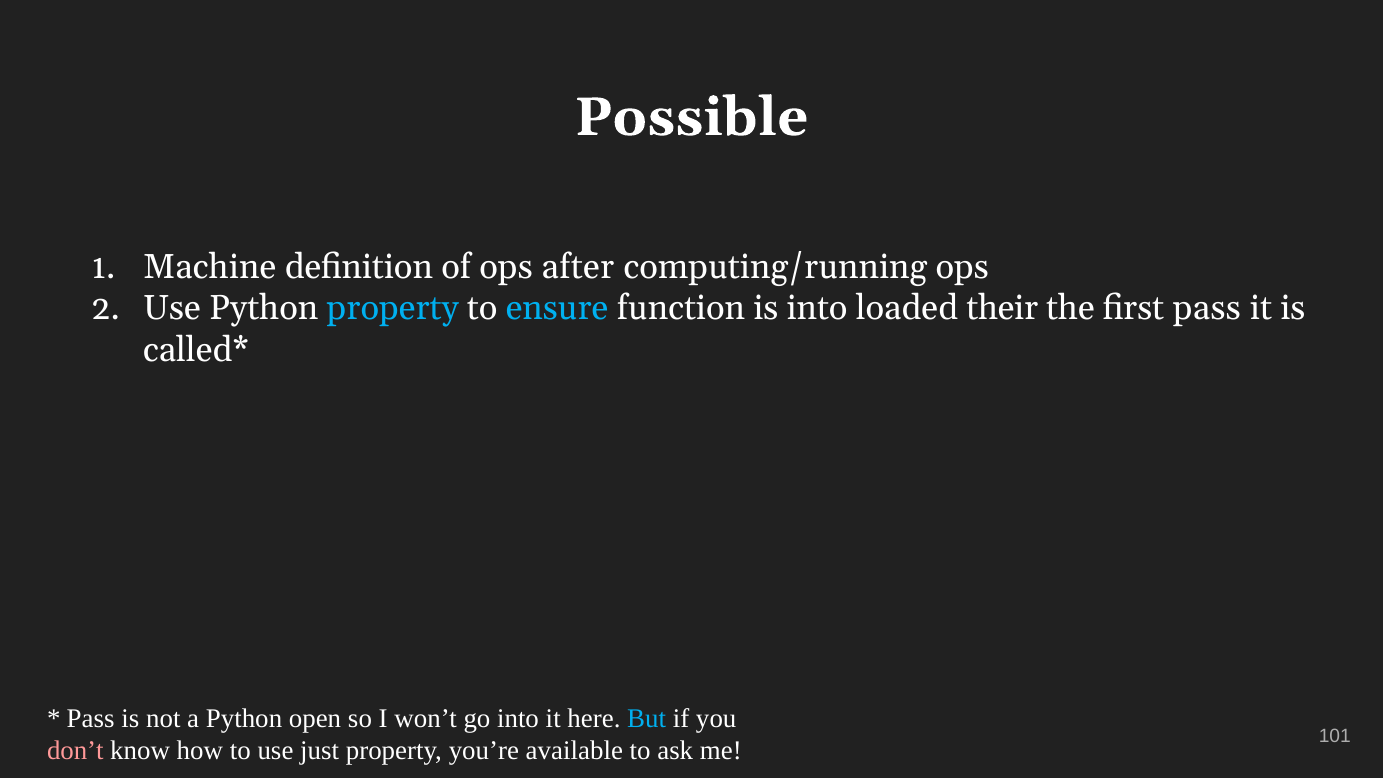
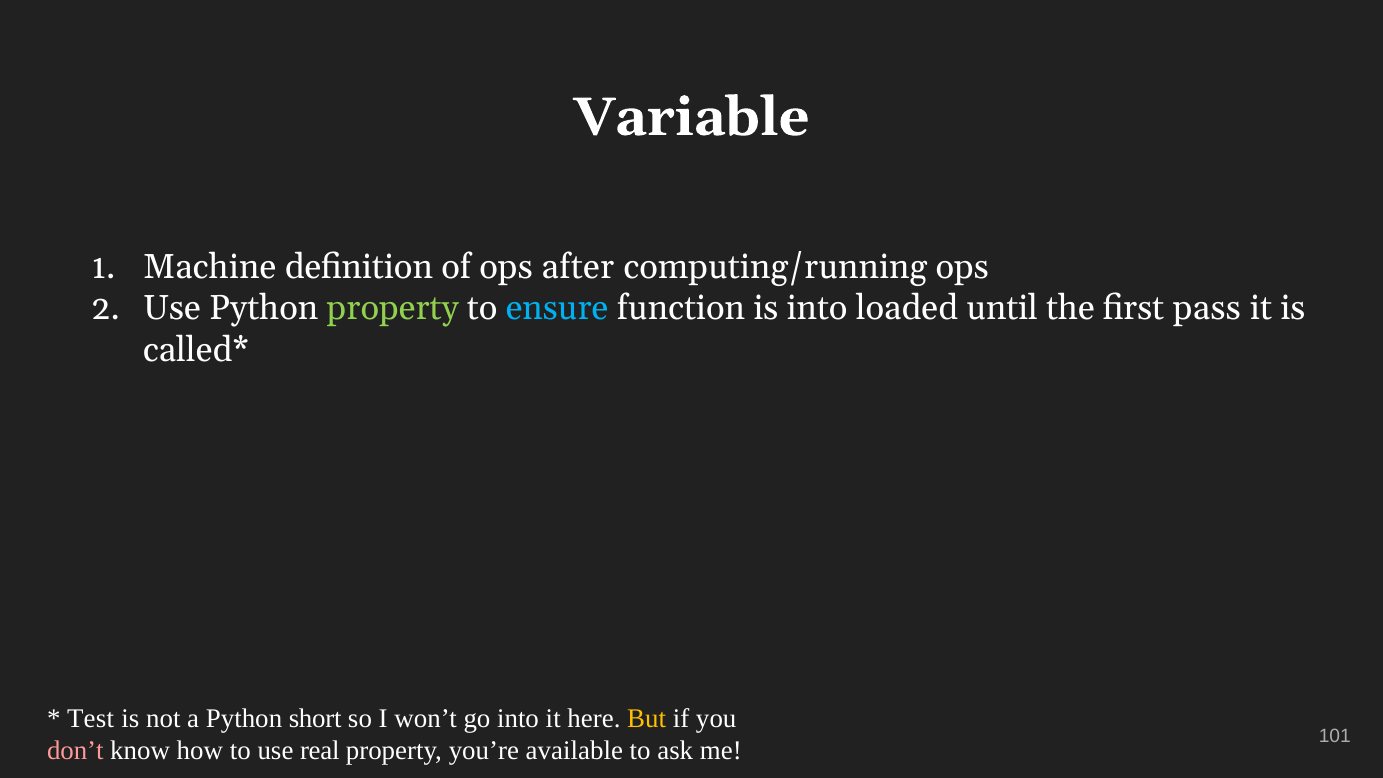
Possible: Possible -> Variable
property at (393, 309) colour: light blue -> light green
their: their -> until
Pass at (91, 719): Pass -> Test
open: open -> short
But colour: light blue -> yellow
just: just -> real
